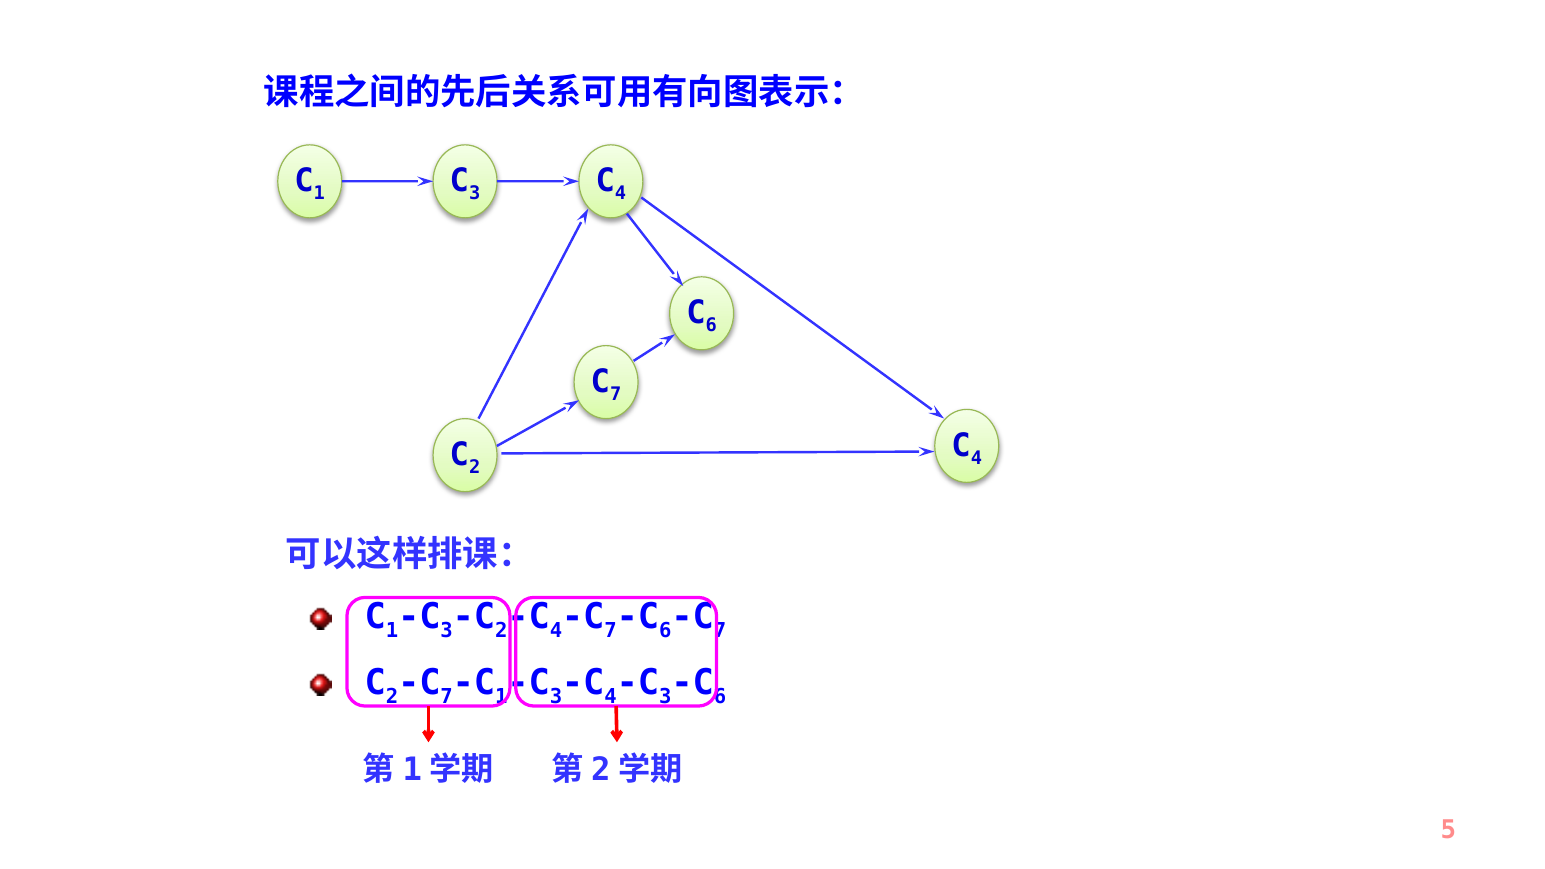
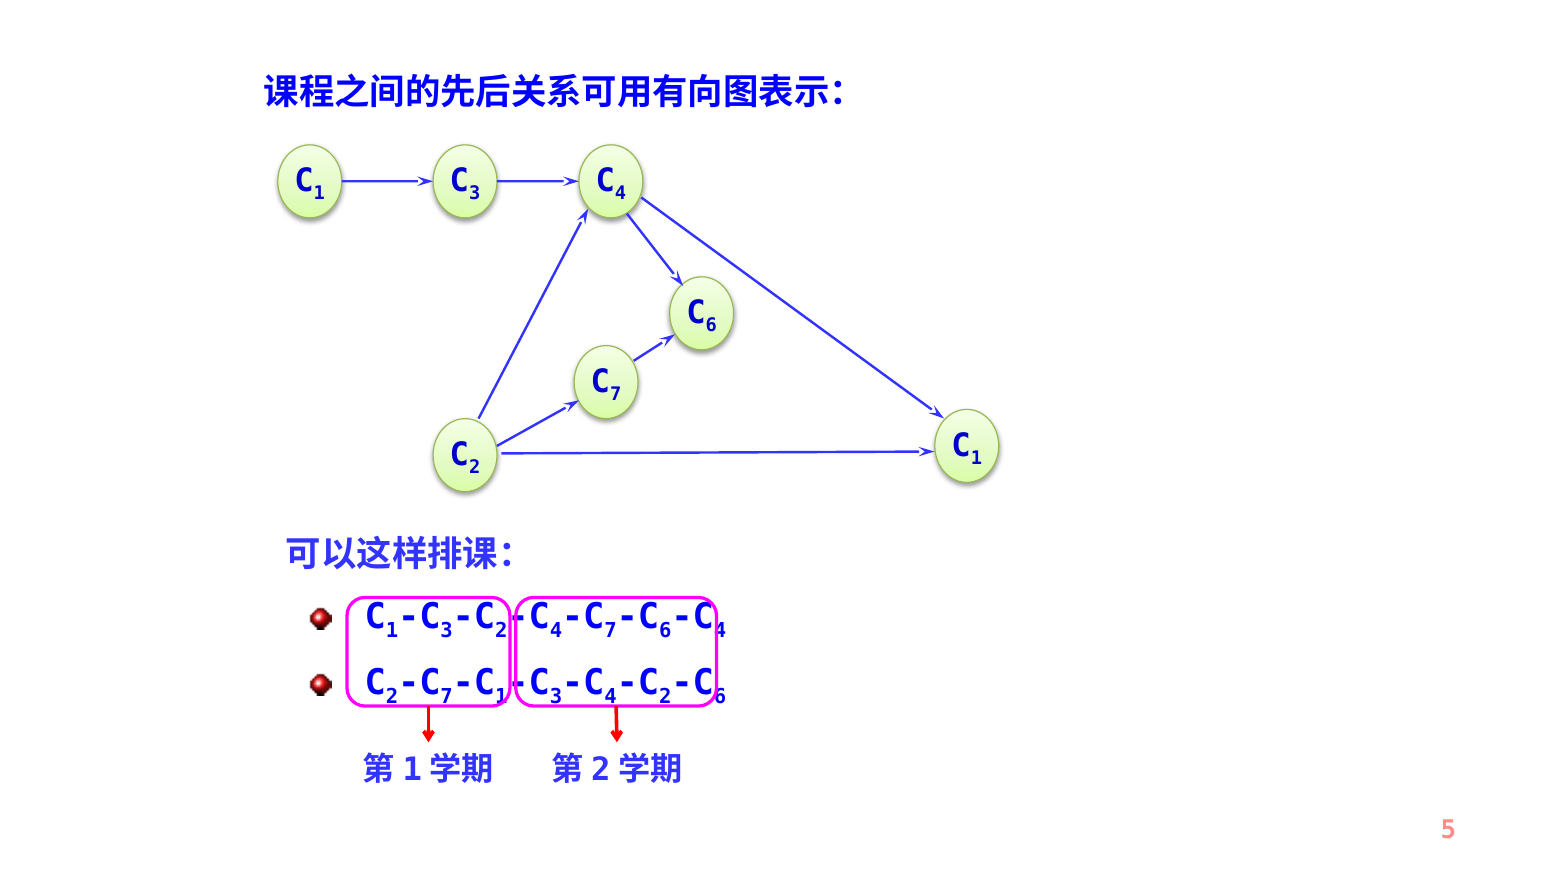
4 at (976, 458): 4 -> 1
7 at (720, 631): 7 -> 4
3 at (665, 697): 3 -> 2
